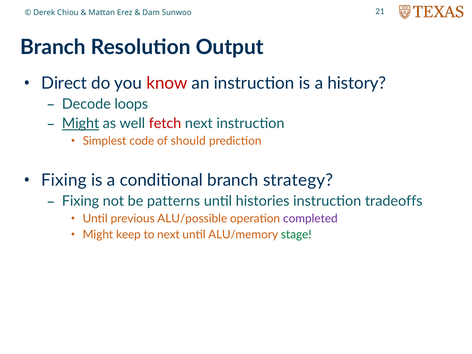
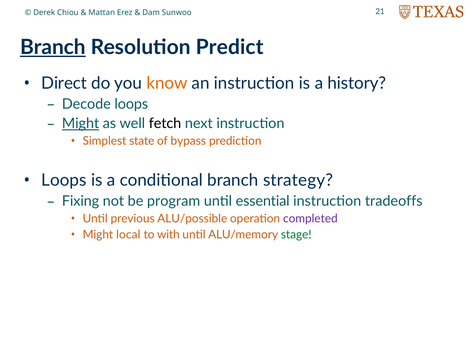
Branch at (53, 47) underline: none -> present
Output: Output -> Predict
know colour: red -> orange
fetch colour: red -> black
code: code -> state
should: should -> bypass
Fixing at (64, 180): Fixing -> Loops
patterns: patterns -> program
histories: histories -> essential
keep: keep -> local
to next: next -> with
